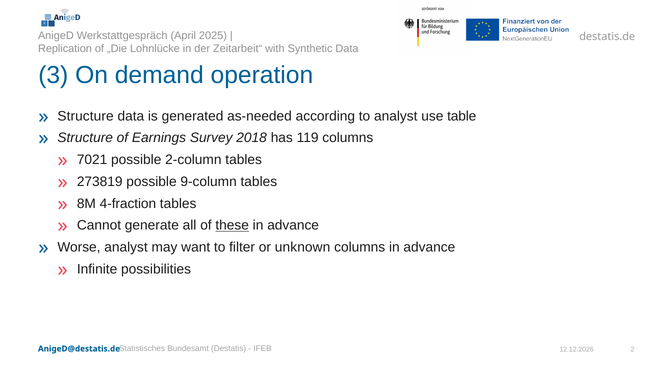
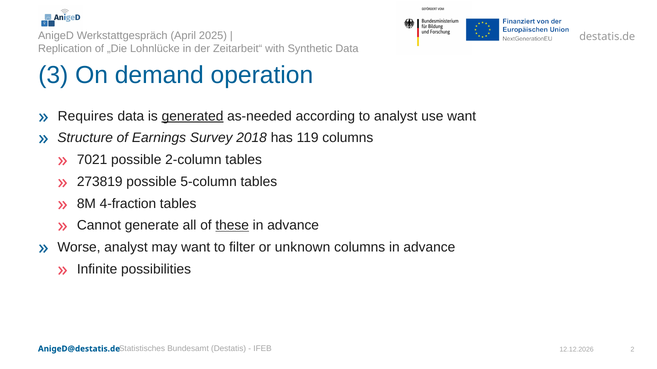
Structure at (86, 116): Structure -> Requires
generated underline: none -> present
use table: table -> want
9-column: 9-column -> 5-column
